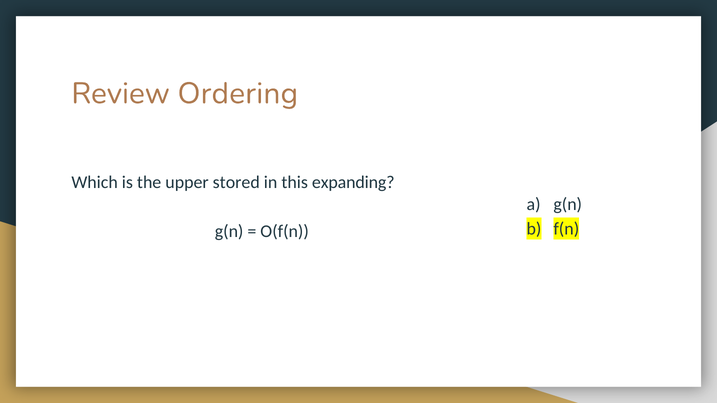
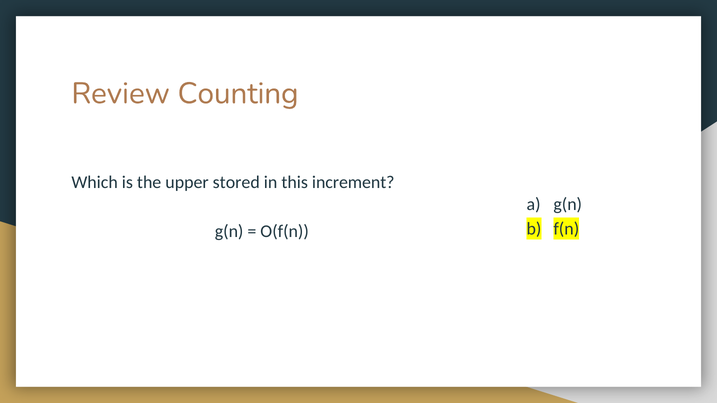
Ordering: Ordering -> Counting
expanding: expanding -> increment
